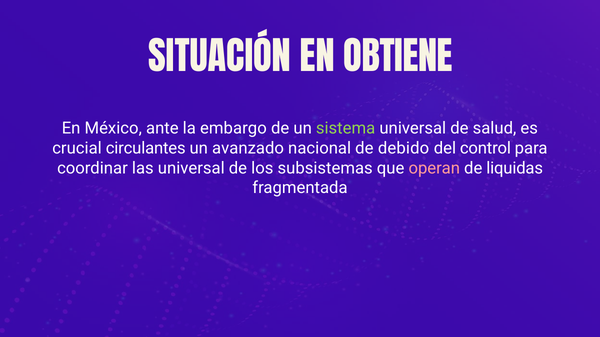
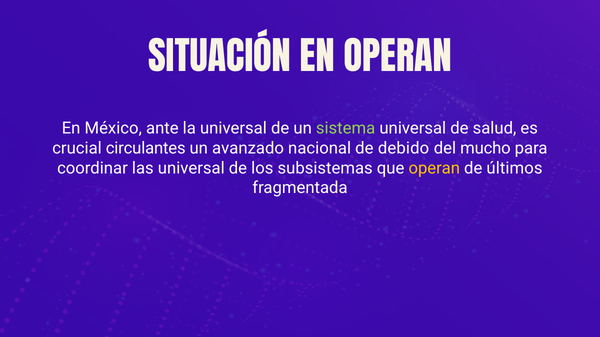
EN OBTIENE: OBTIENE -> OPERAN
la embargo: embargo -> universal
control: control -> mucho
operan at (434, 168) colour: pink -> yellow
liquidas: liquidas -> últimos
